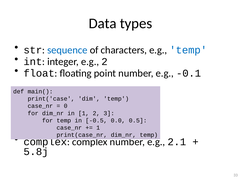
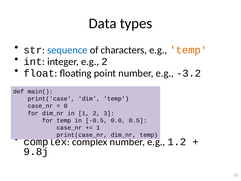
temp at (188, 50) colour: blue -> orange
-0.1: -0.1 -> -3.2
2.1: 2.1 -> 1.2
5.8j: 5.8j -> 9.8j
